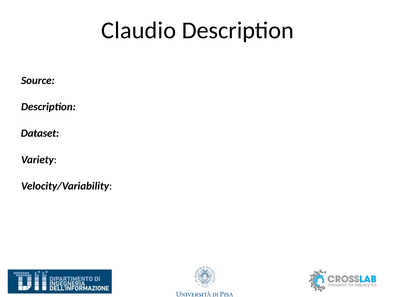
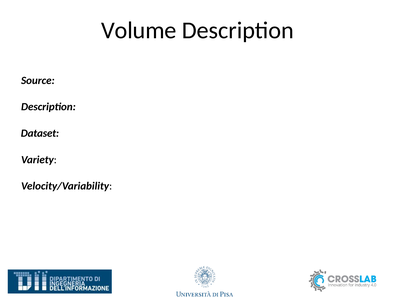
Claudio: Claudio -> Volume
